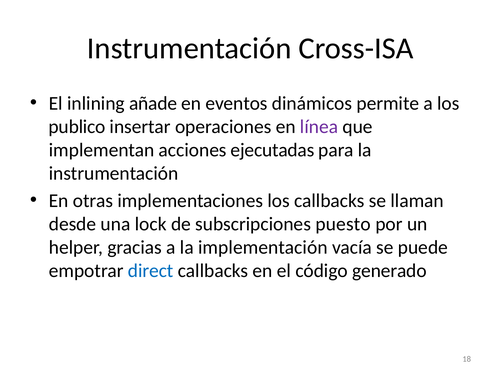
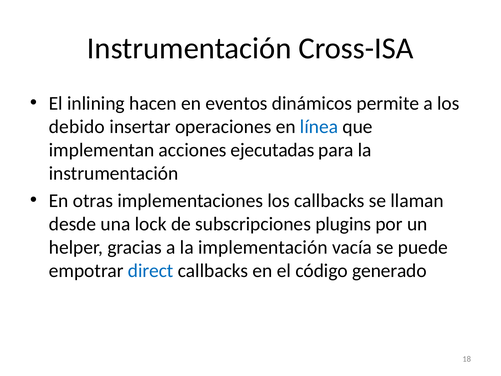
añade: añade -> hacen
publico: publico -> debido
línea colour: purple -> blue
puesto: puesto -> plugins
